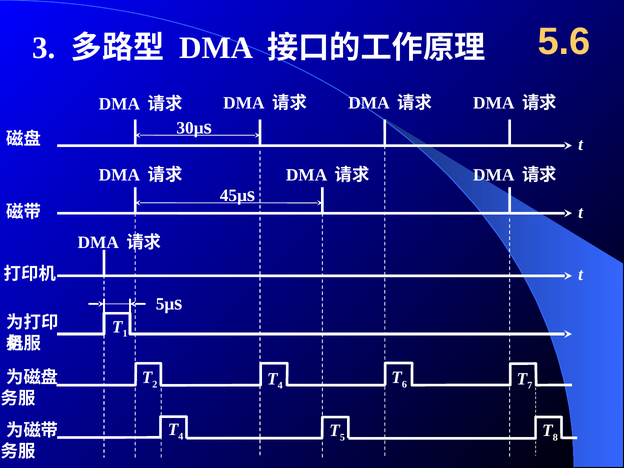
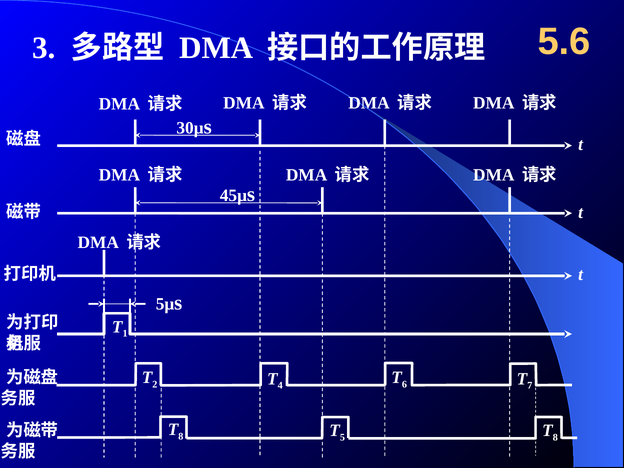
4 at (181, 436): 4 -> 8
